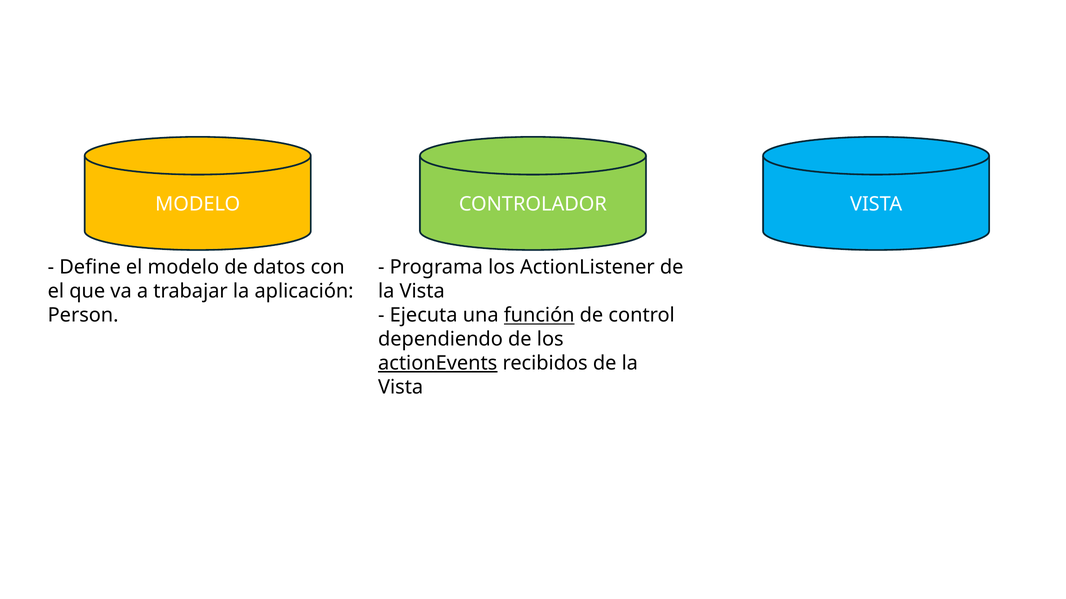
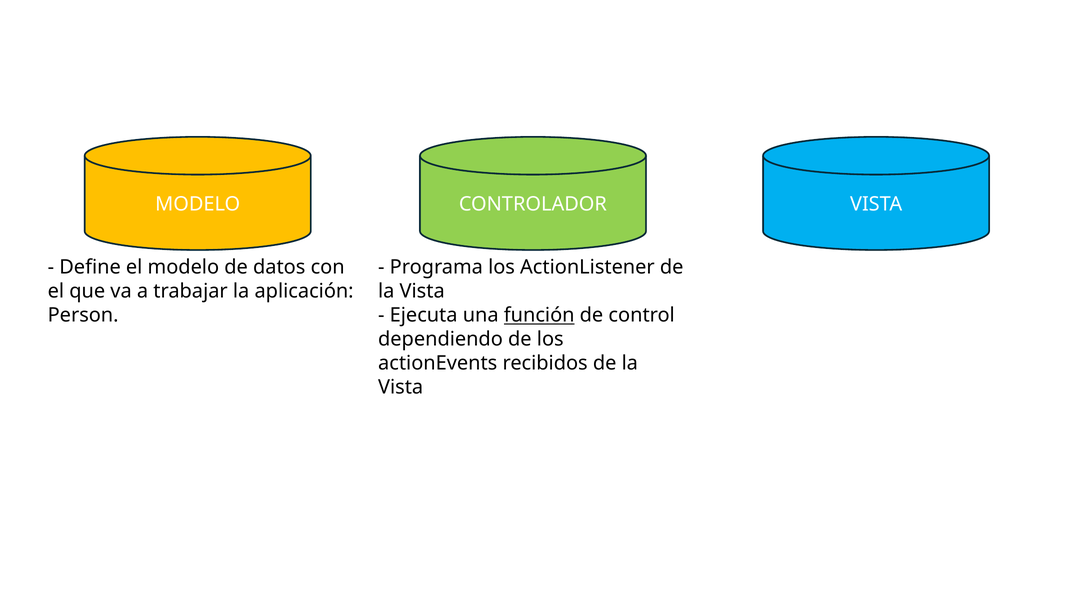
actionEvents underline: present -> none
